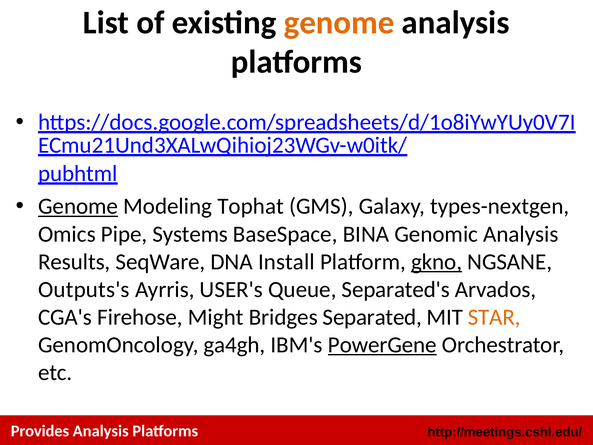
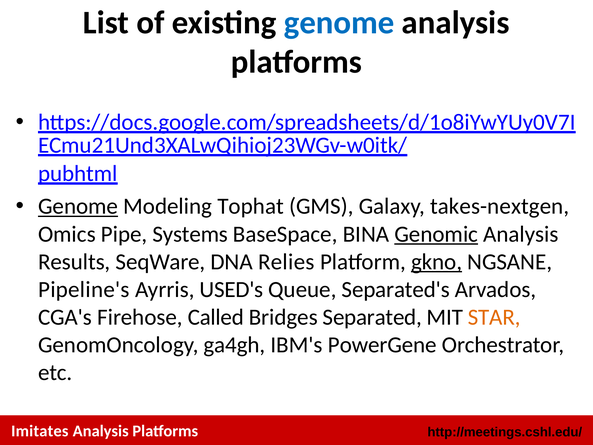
genome at (339, 22) colour: orange -> blue
types-nextgen: types-nextgen -> takes-nextgen
Genomic underline: none -> present
Install: Install -> Relies
Outputs's: Outputs's -> Pipeline's
USER's: USER's -> USED's
Might: Might -> Called
PowerGene underline: present -> none
Provides: Provides -> Imitates
